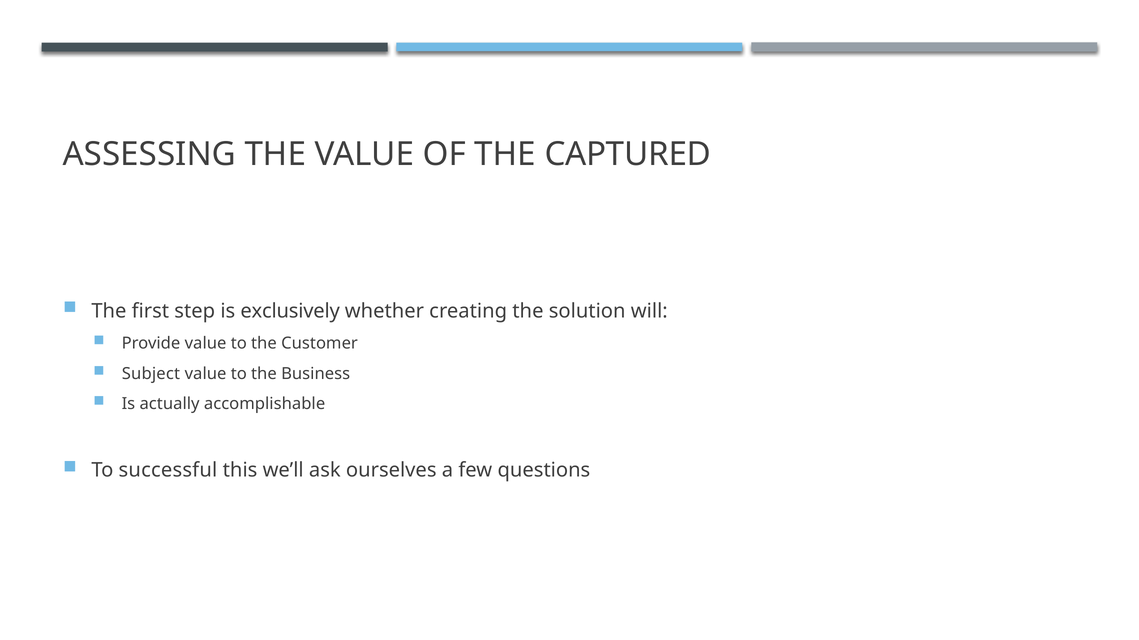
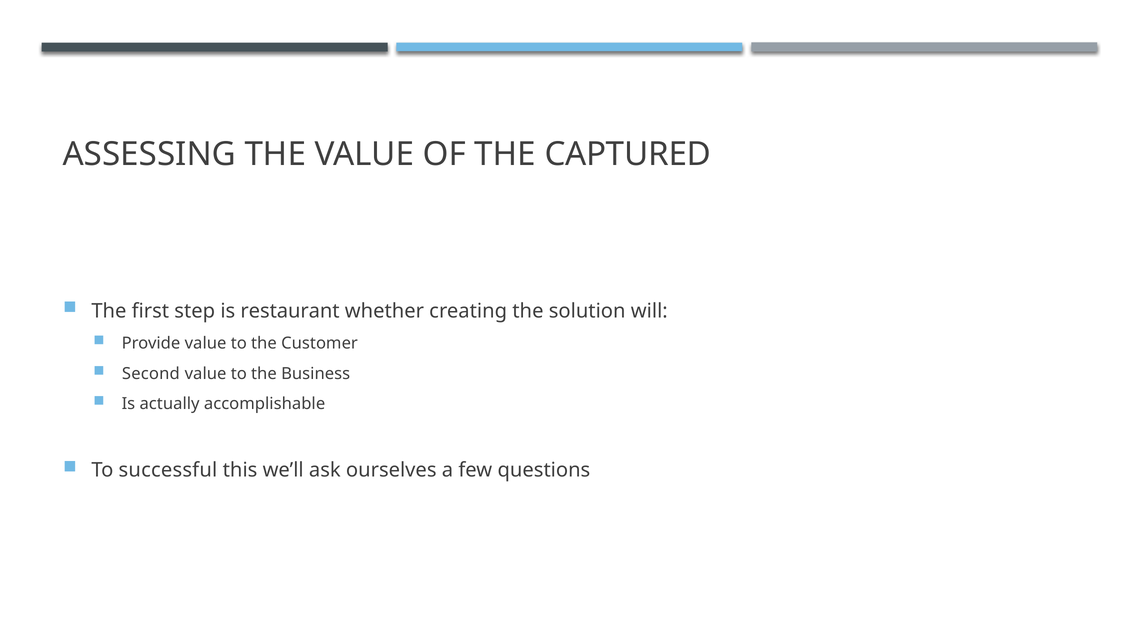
exclusively: exclusively -> restaurant
Subject: Subject -> Second
